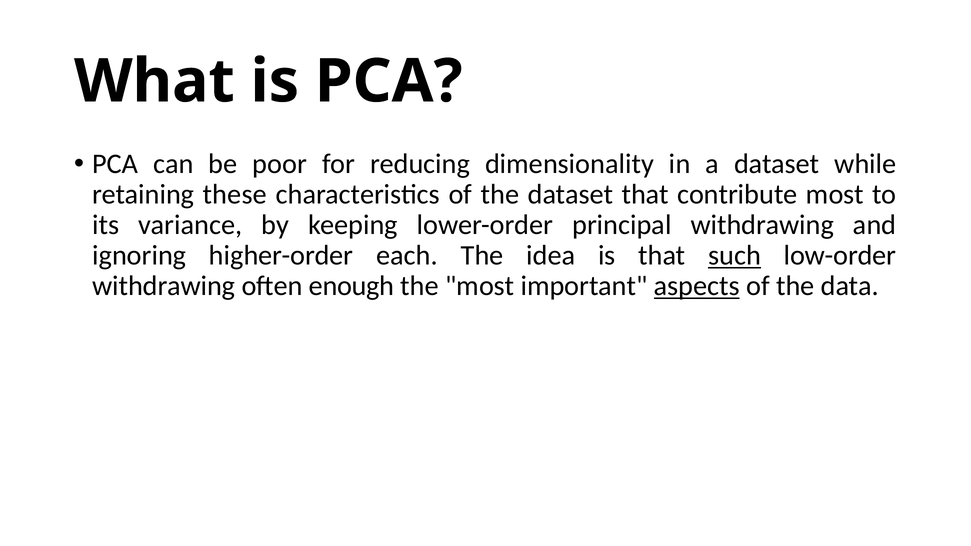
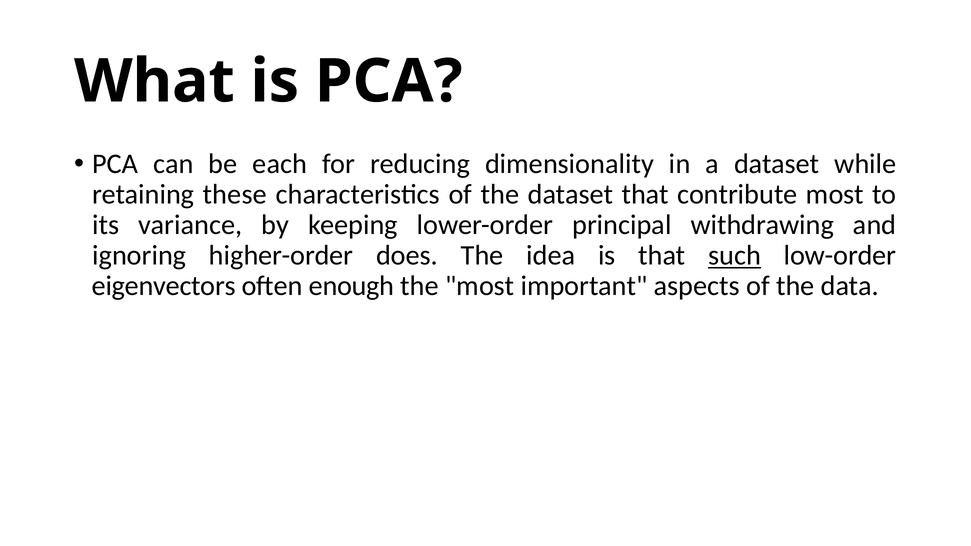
poor: poor -> each
each: each -> does
withdrawing at (164, 286): withdrawing -> eigenvectors
aspects underline: present -> none
